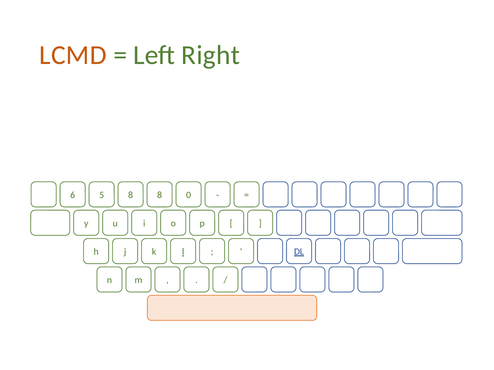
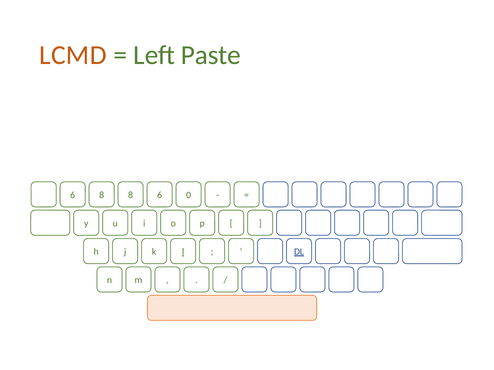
Right: Right -> Paste
6 5: 5 -> 8
8 8: 8 -> 6
